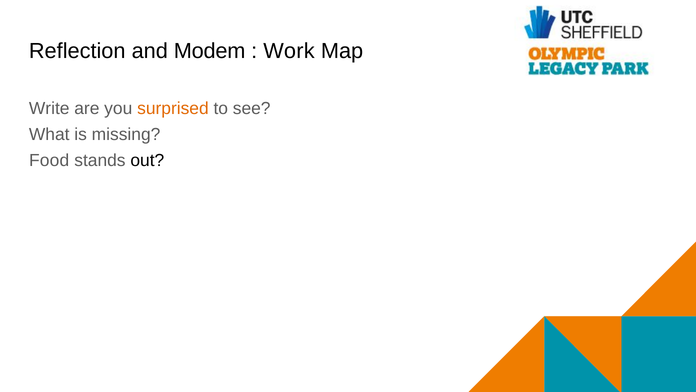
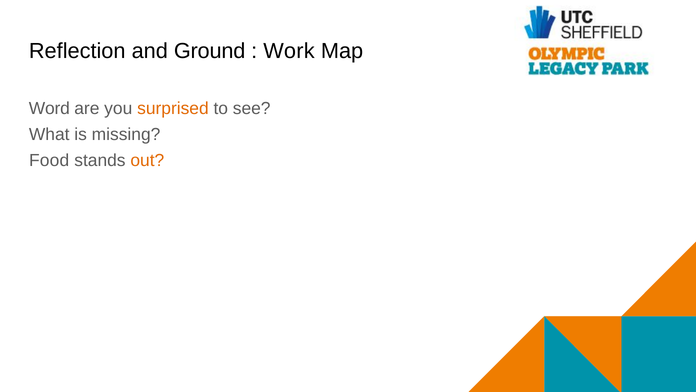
Modem: Modem -> Ground
Write: Write -> Word
out colour: black -> orange
